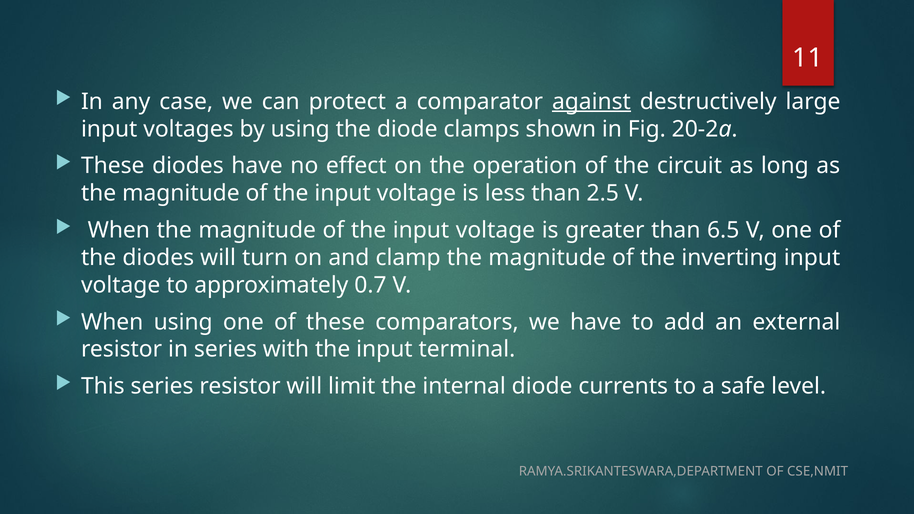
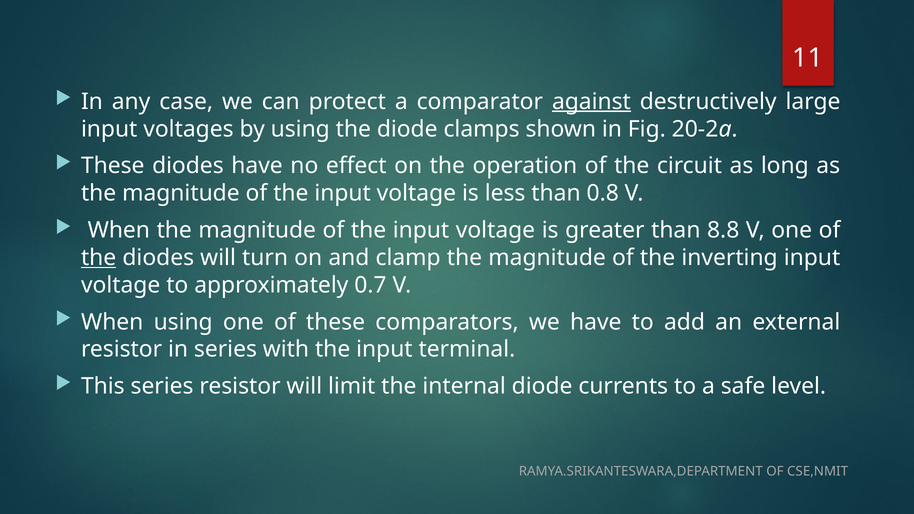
2.5: 2.5 -> 0.8
6.5: 6.5 -> 8.8
the at (99, 258) underline: none -> present
